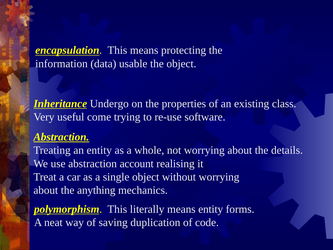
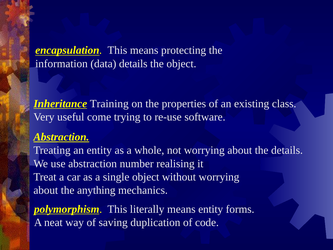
data usable: usable -> details
Undergo: Undergo -> Training
account: account -> number
